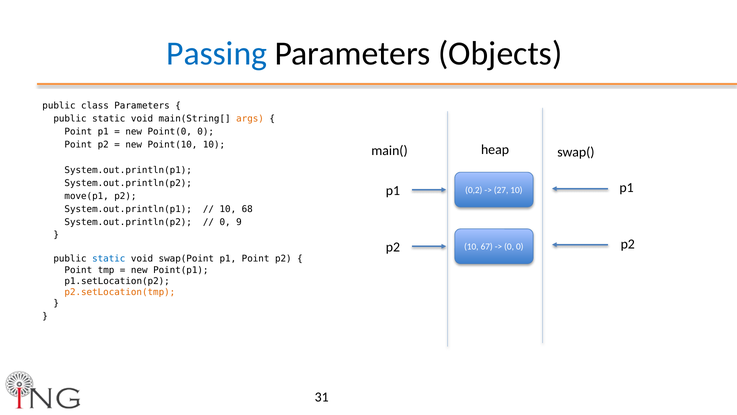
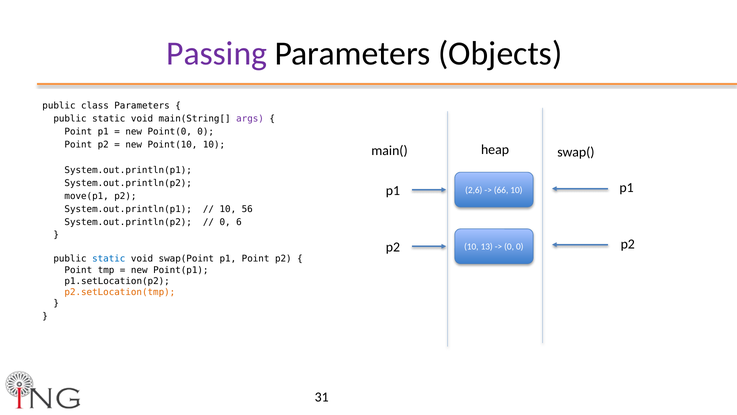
Passing colour: blue -> purple
args colour: orange -> purple
0,2: 0,2 -> 2,6
27: 27 -> 66
68: 68 -> 56
9: 9 -> 6
67: 67 -> 13
